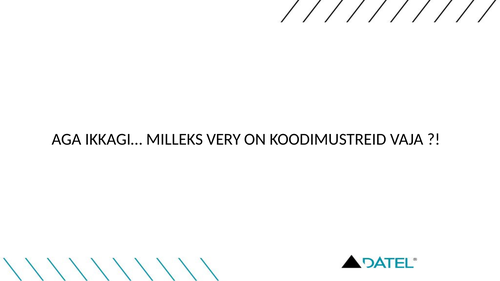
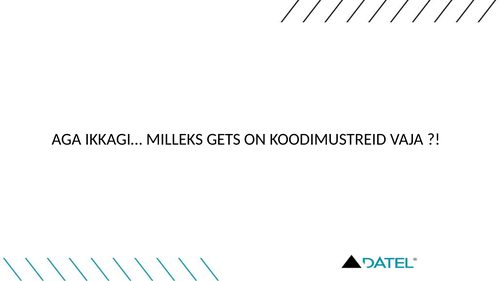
VERY: VERY -> GETS
